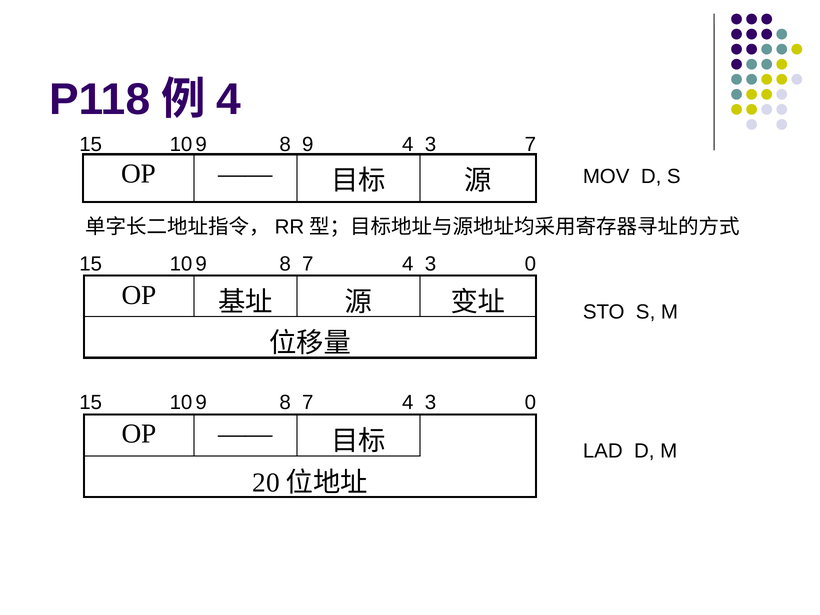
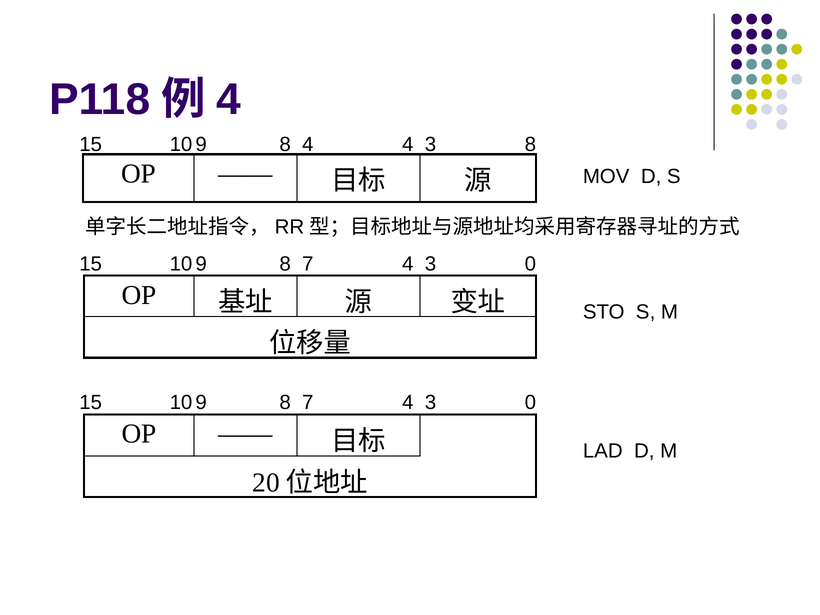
8 9: 9 -> 4
3 7: 7 -> 8
